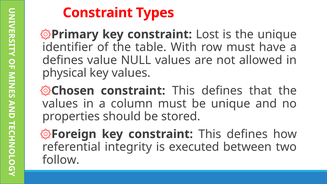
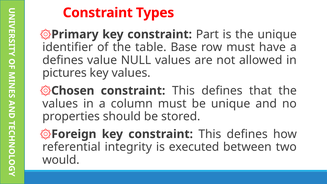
Lost: Lost -> Part
With: With -> Base
physical: physical -> pictures
follow: follow -> would
